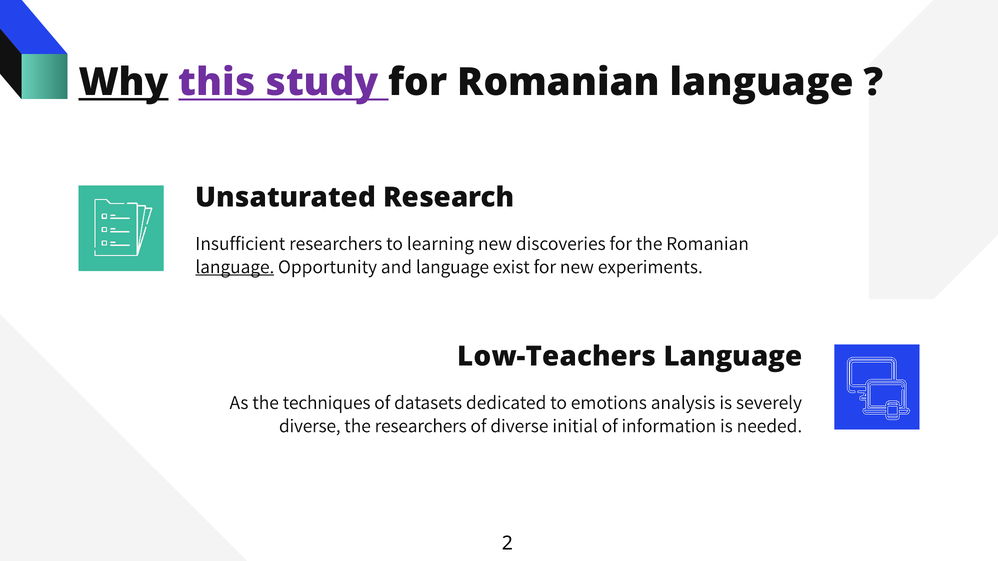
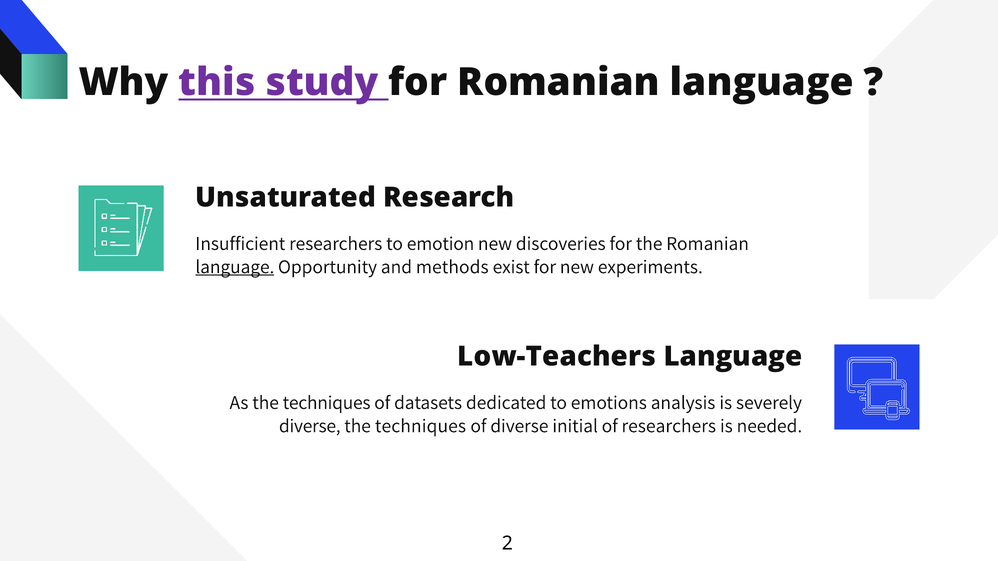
Why underline: present -> none
learning: learning -> emotion
and language: language -> methods
researchers at (421, 426): researchers -> techniques
of information: information -> researchers
